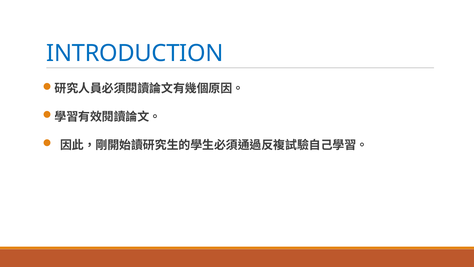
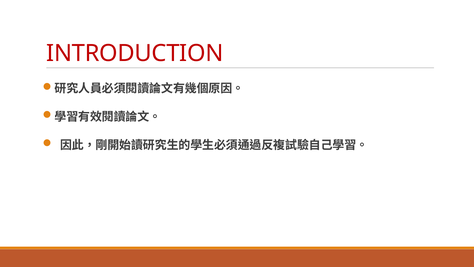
INTRODUCTION colour: blue -> red
